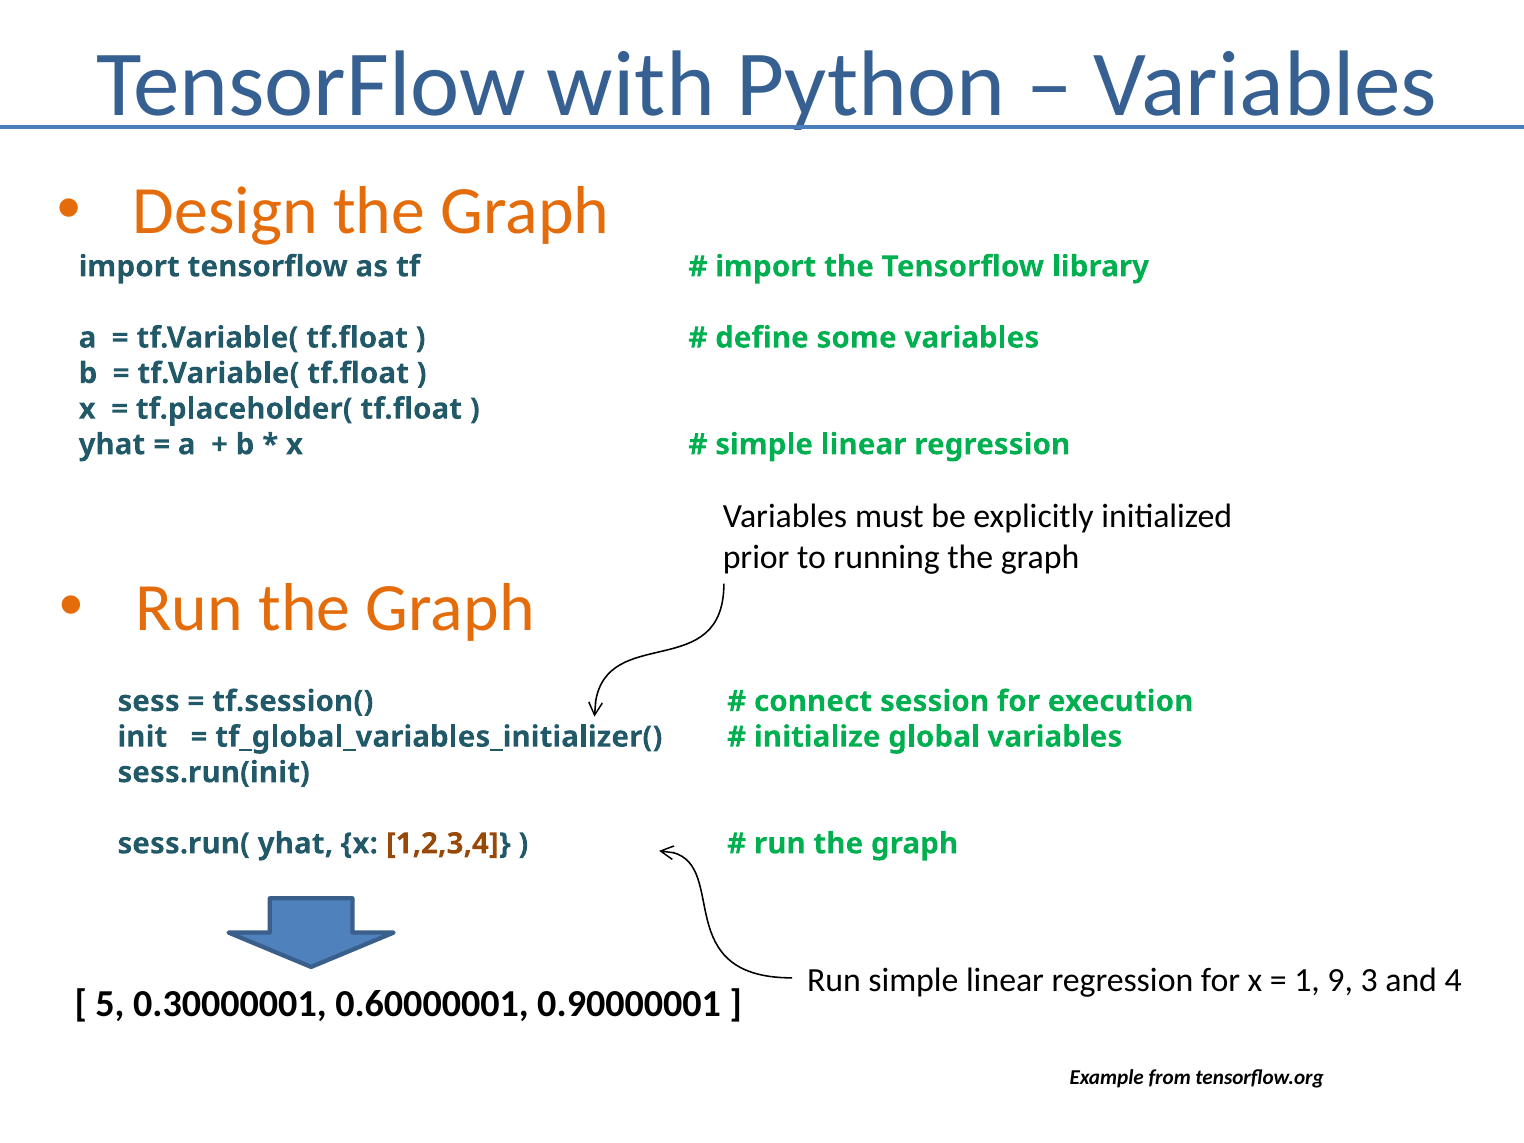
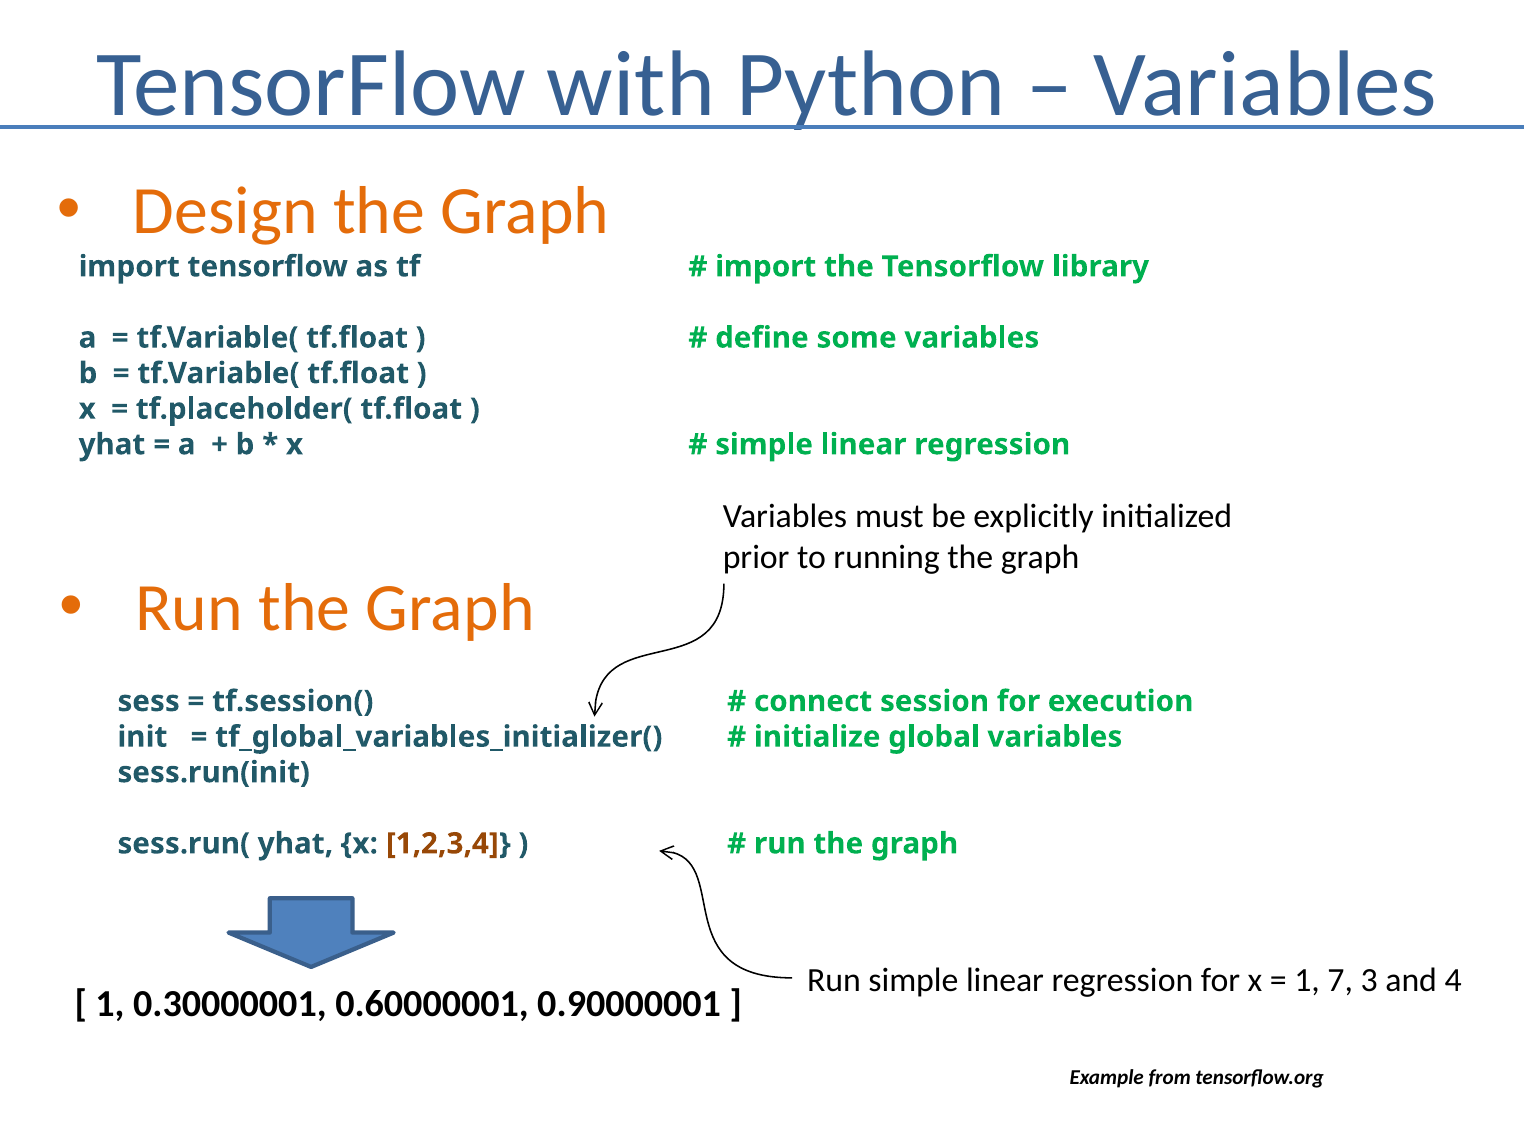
9: 9 -> 7
5 at (110, 1004): 5 -> 1
